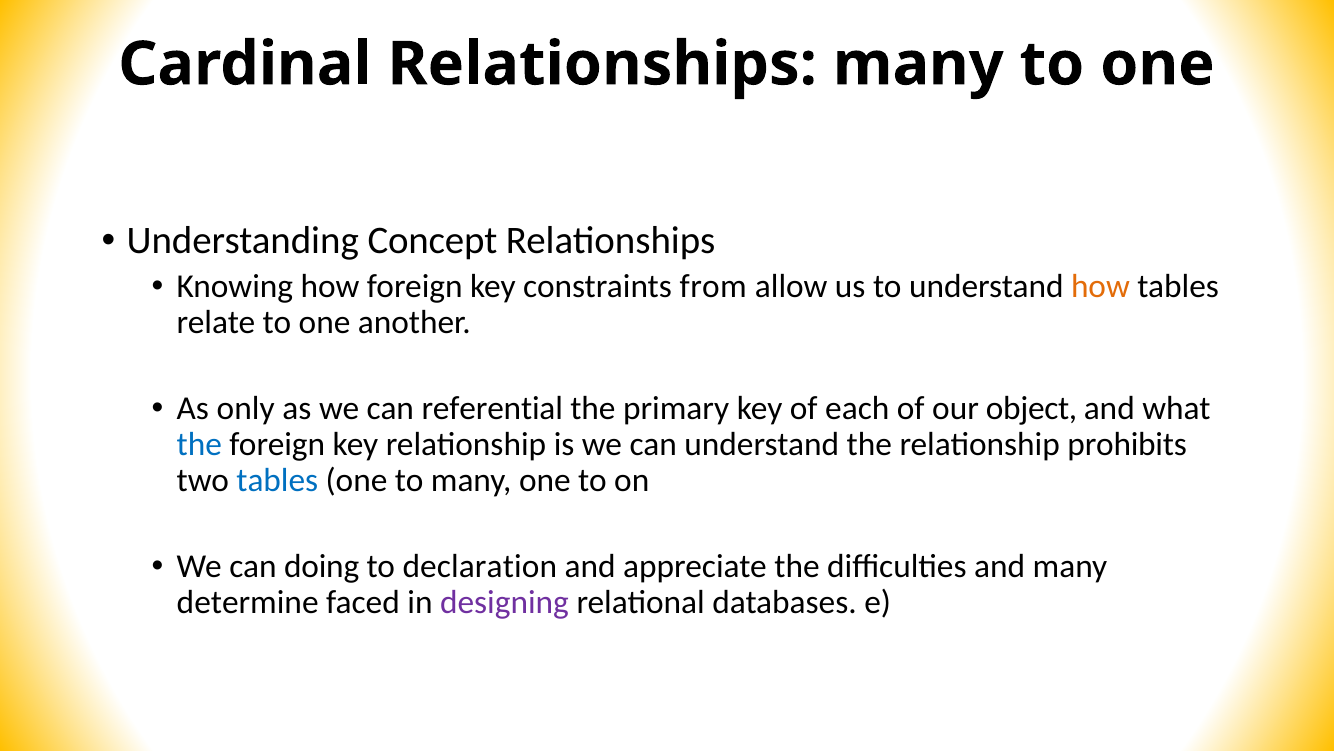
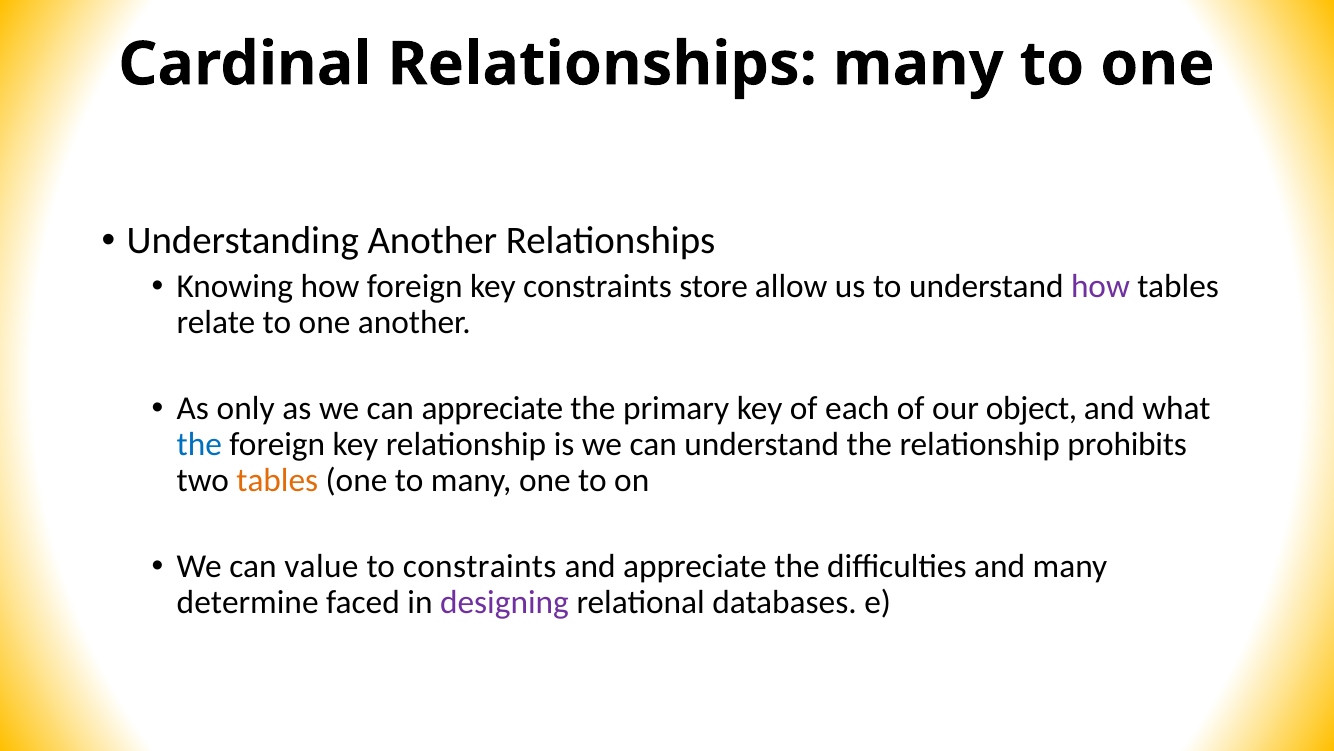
Understanding Concept: Concept -> Another
from: from -> store
how at (1100, 286) colour: orange -> purple
can referential: referential -> appreciate
tables at (277, 480) colour: blue -> orange
doing: doing -> value
to declaration: declaration -> constraints
